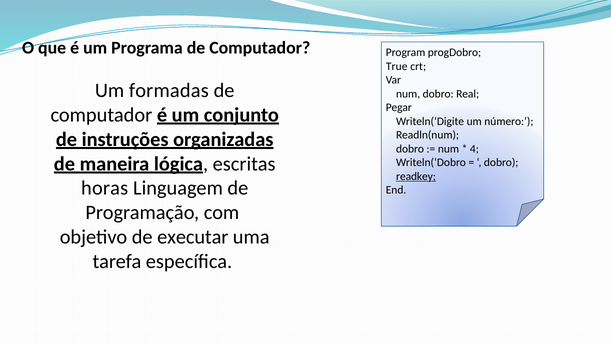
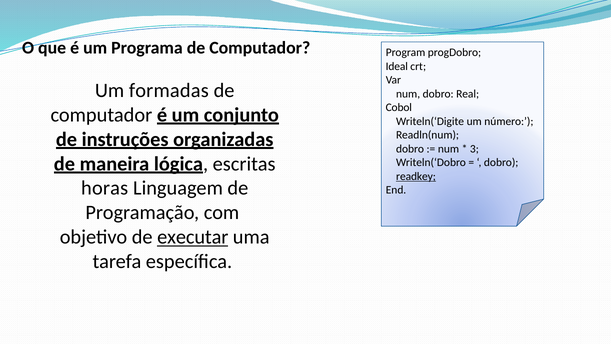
True: True -> Ideal
Pegar: Pegar -> Cobol
4: 4 -> 3
executar underline: none -> present
